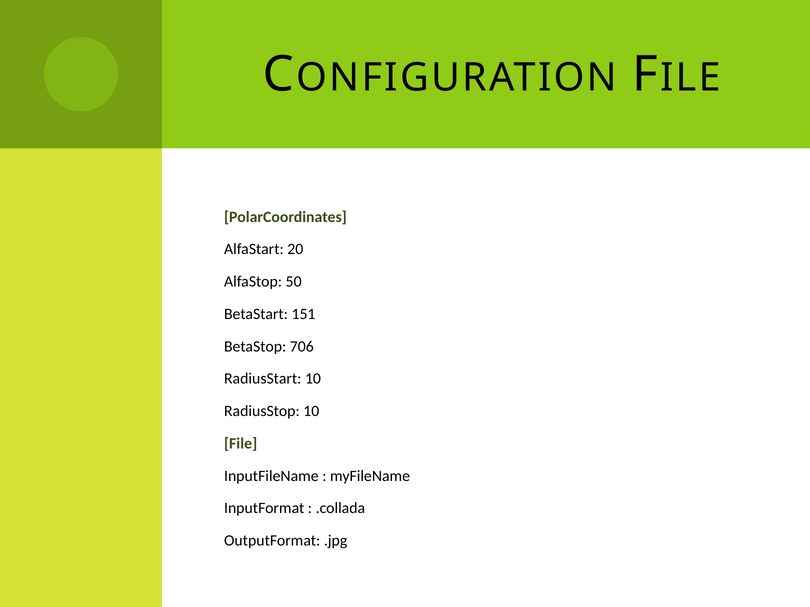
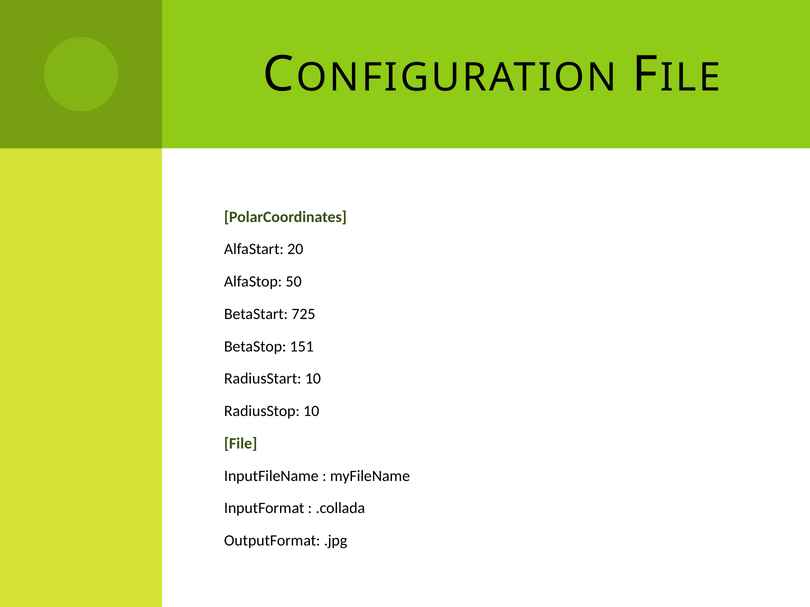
151: 151 -> 725
706: 706 -> 151
